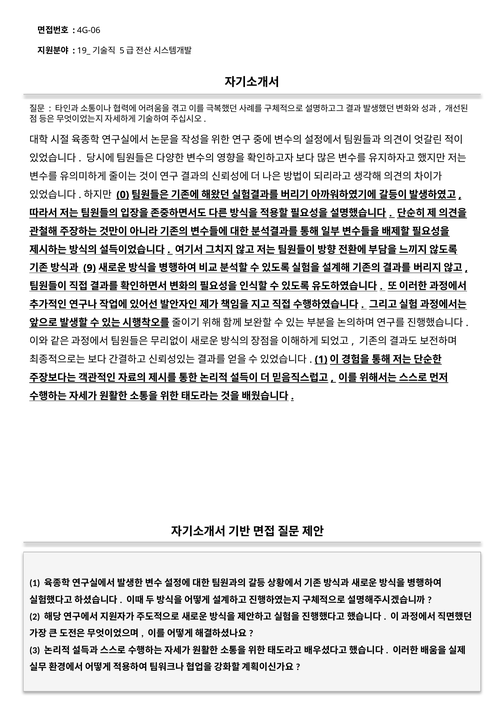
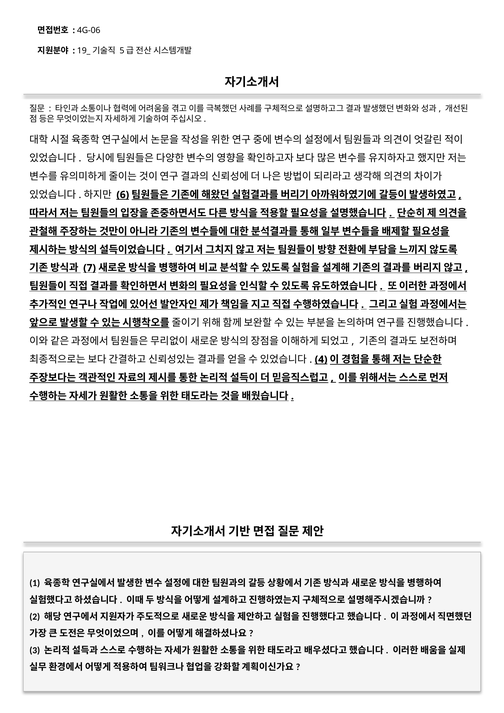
0: 0 -> 6
9: 9 -> 7
1 at (321, 359): 1 -> 4
